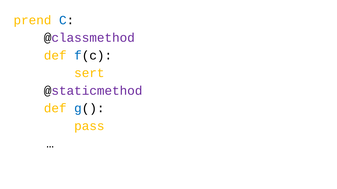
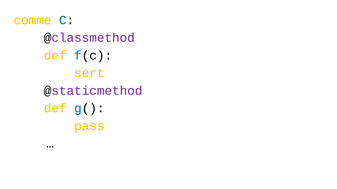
prend: prend -> comme
